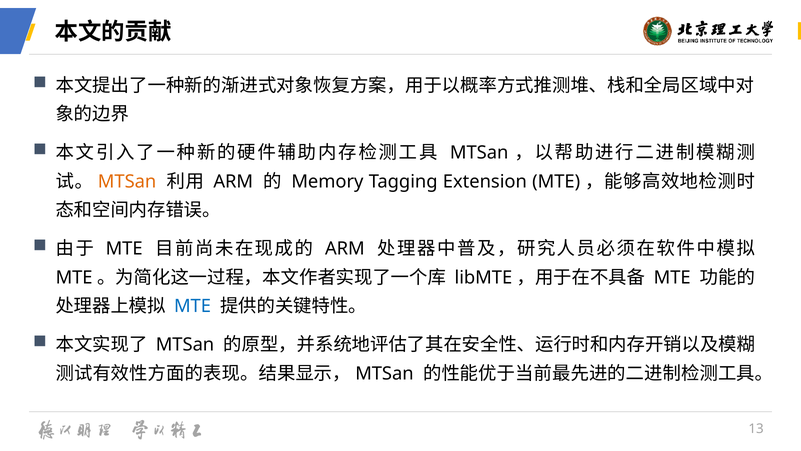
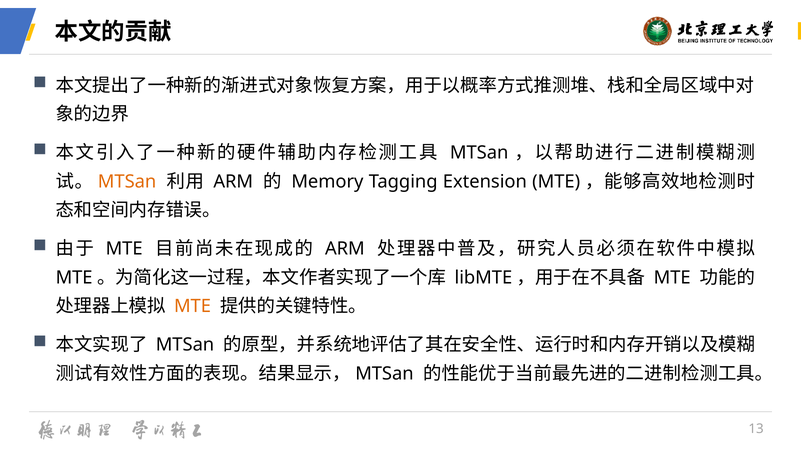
MTE at (192, 306) colour: blue -> orange
